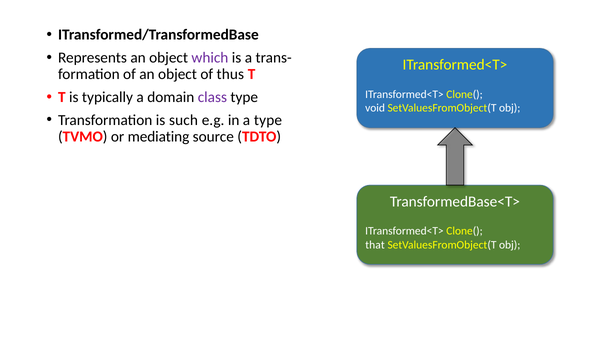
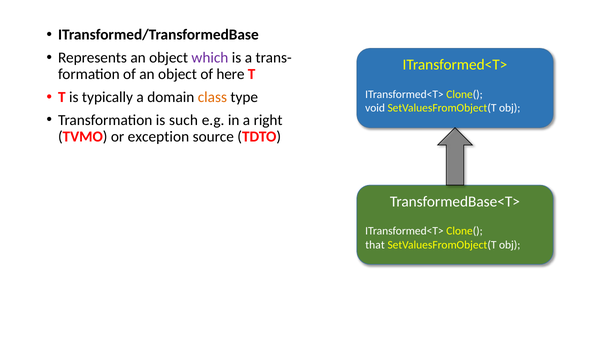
thus: thus -> here
class colour: purple -> orange
a type: type -> right
mediating: mediating -> exception
